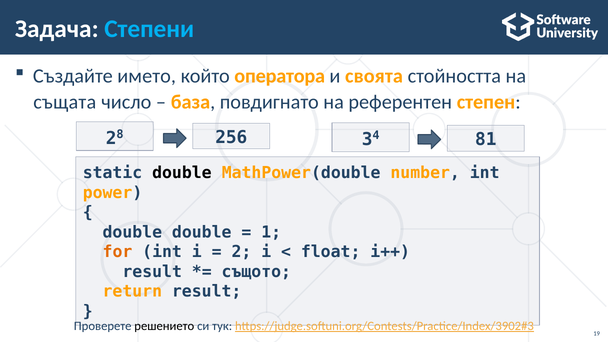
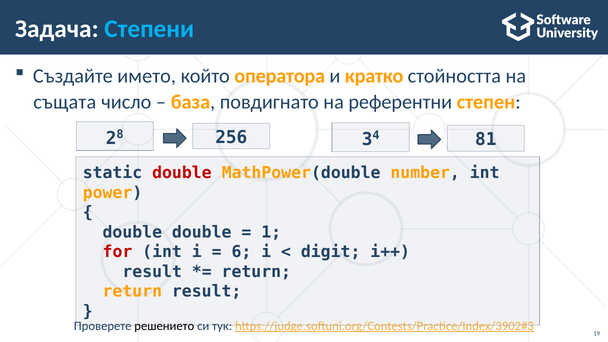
своята: своята -> кратко
референтен: референтен -> референтни
double at (182, 173) colour: black -> red
for colour: orange -> red
2 at (241, 252): 2 -> 6
float: float -> digit
същото at (256, 272): същото -> return
